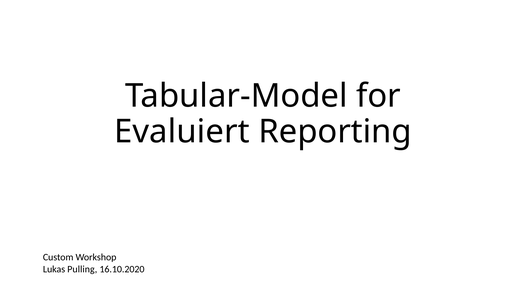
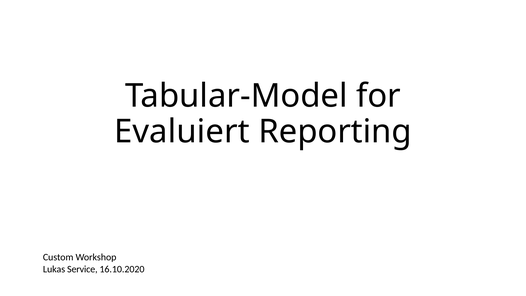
Pulling: Pulling -> Service
